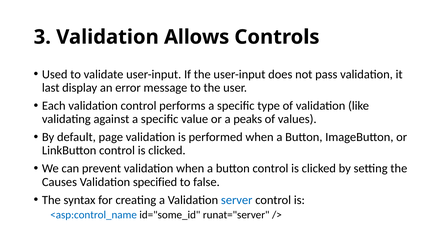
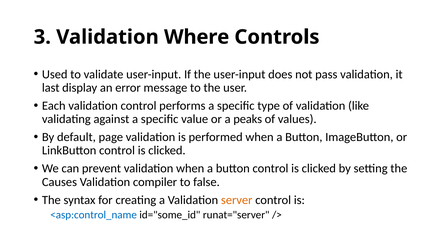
Allows: Allows -> Where
specified: specified -> compiler
server colour: blue -> orange
